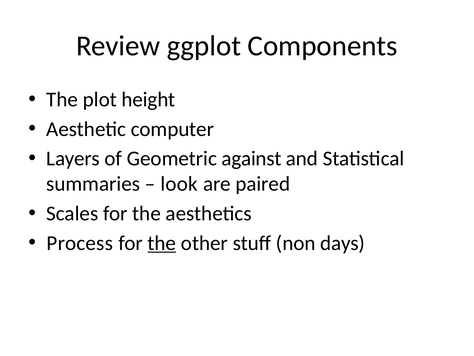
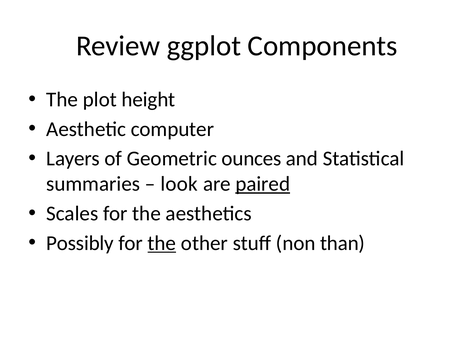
against: against -> ounces
paired underline: none -> present
Process: Process -> Possibly
days: days -> than
